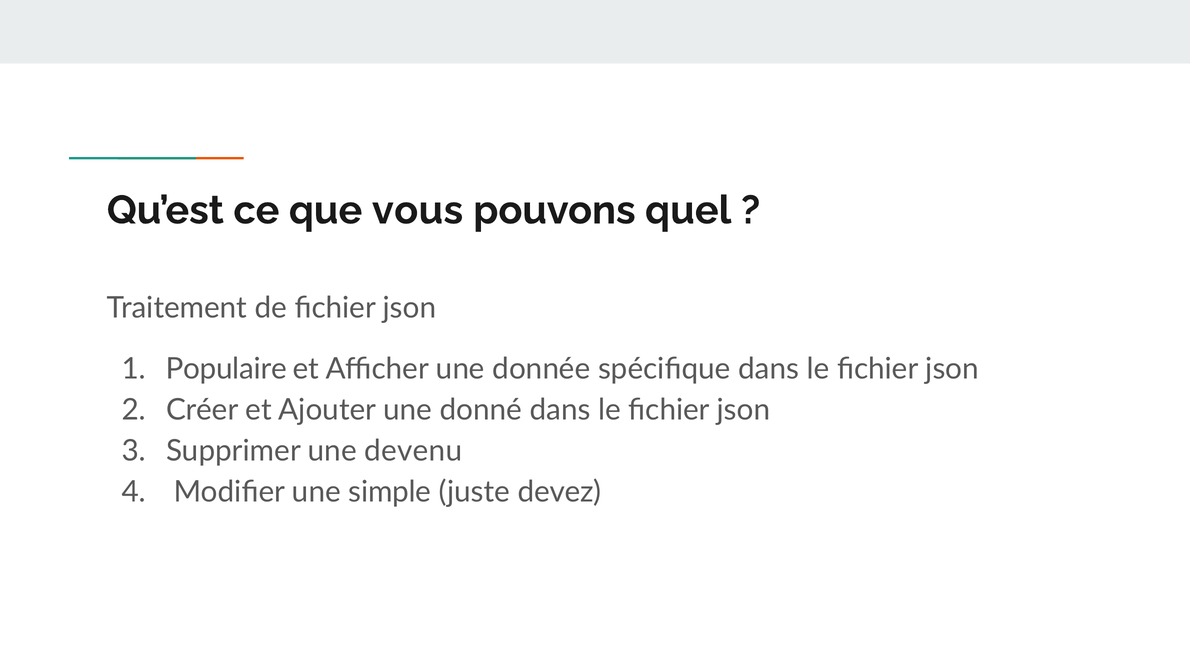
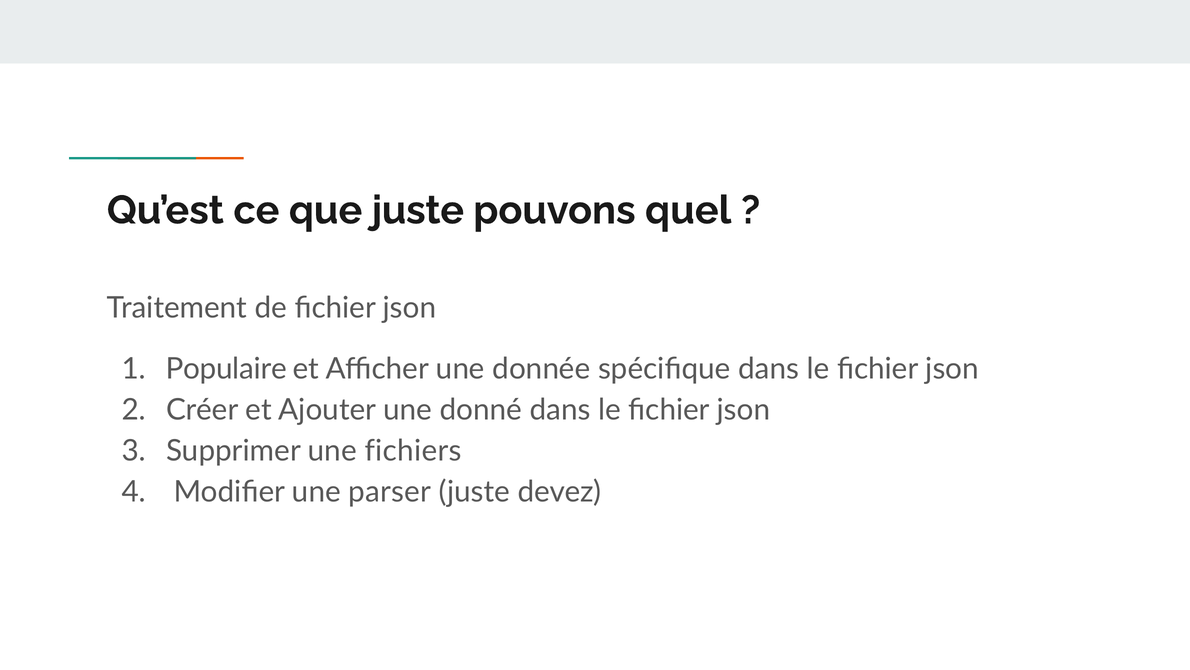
que vous: vous -> juste
devenu: devenu -> fichiers
simple: simple -> parser
